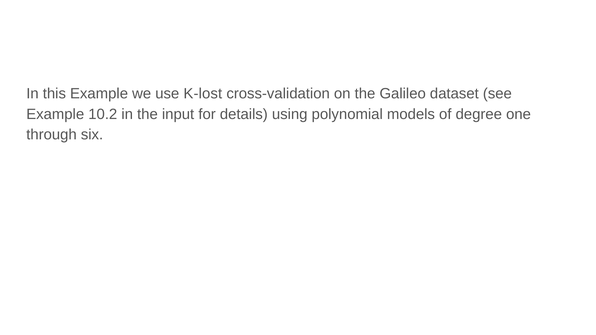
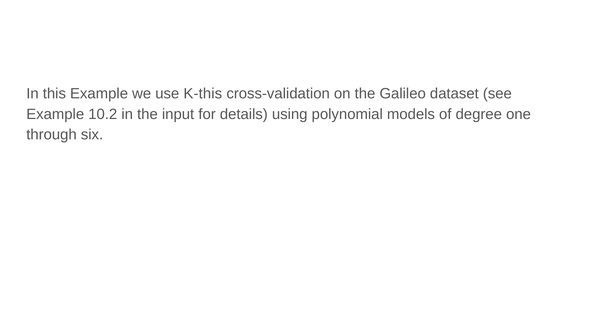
K-lost: K-lost -> K-this
